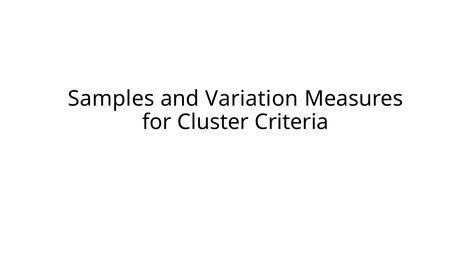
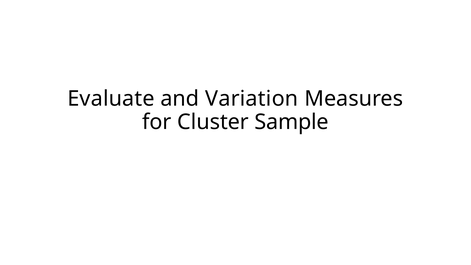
Samples: Samples -> Evaluate
Criteria: Criteria -> Sample
